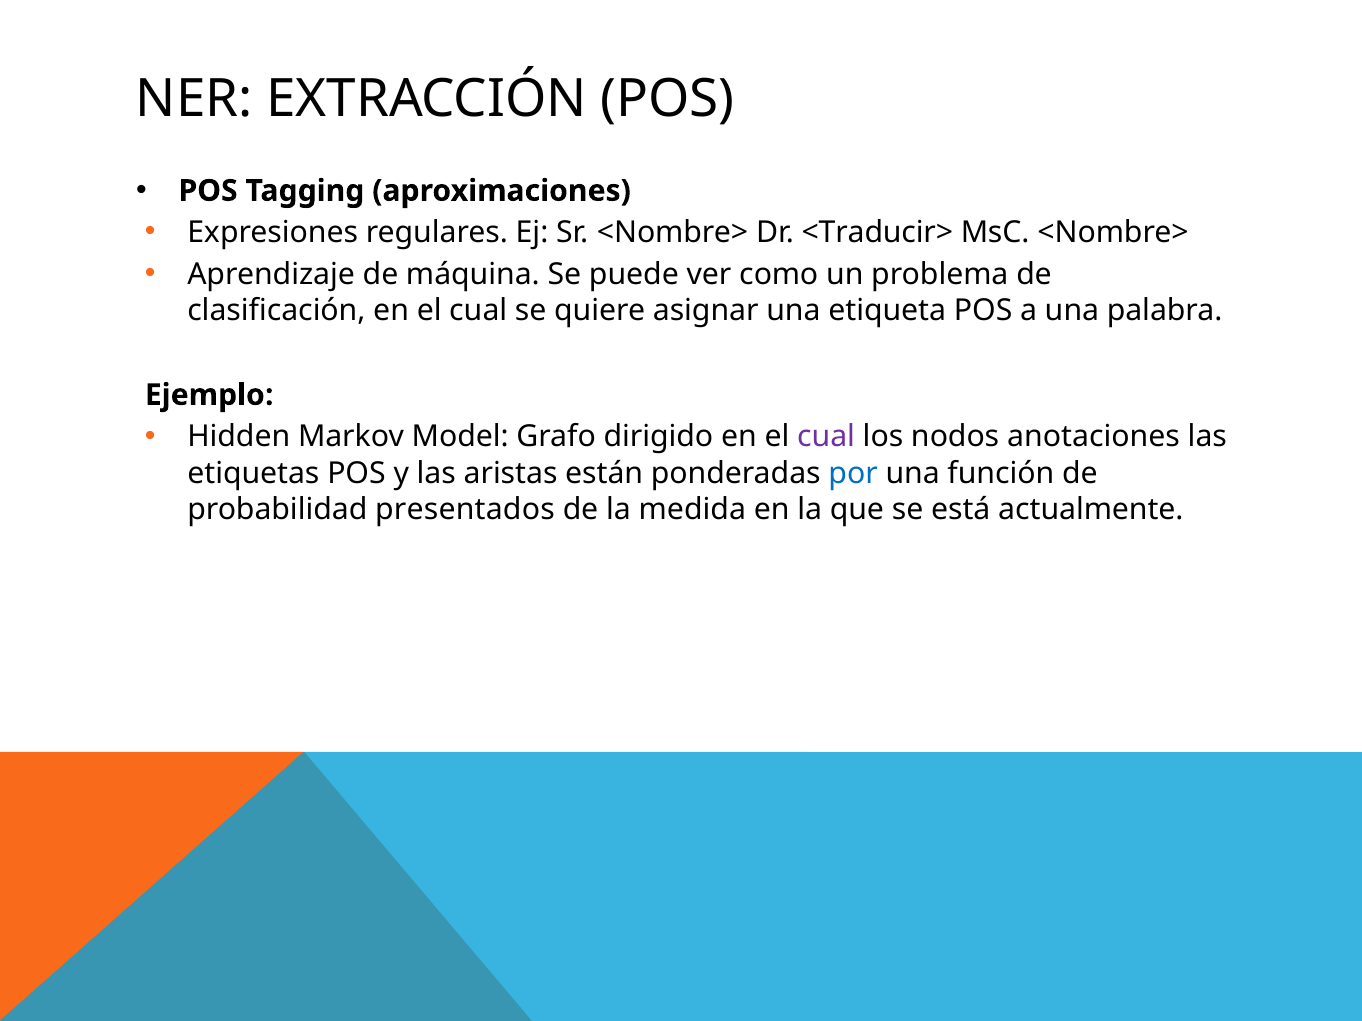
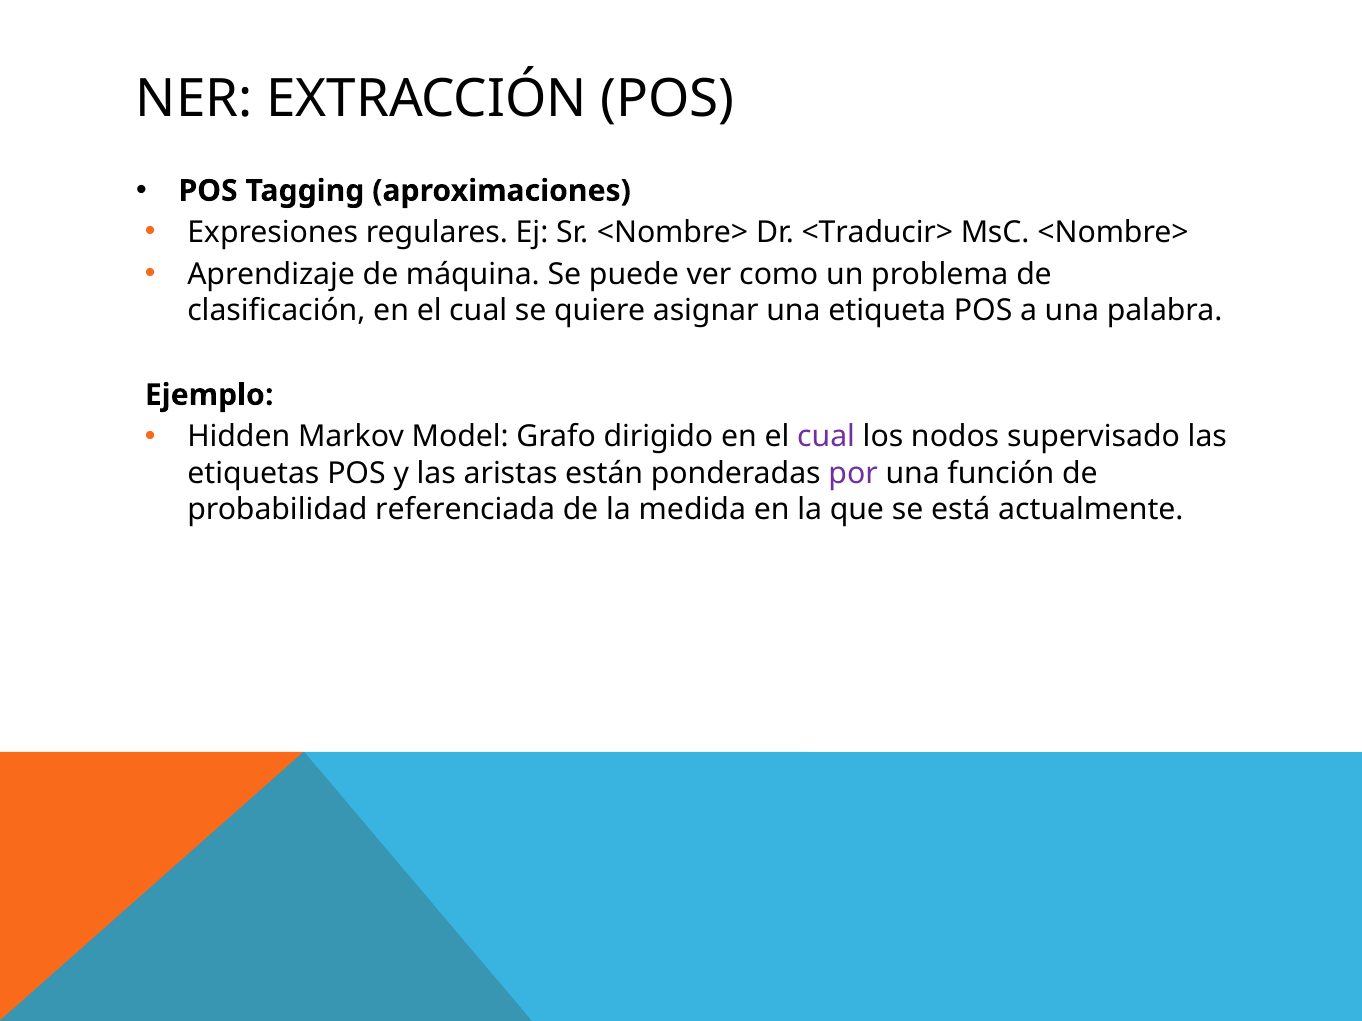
anotaciones: anotaciones -> supervisado
por colour: blue -> purple
presentados: presentados -> referenciada
